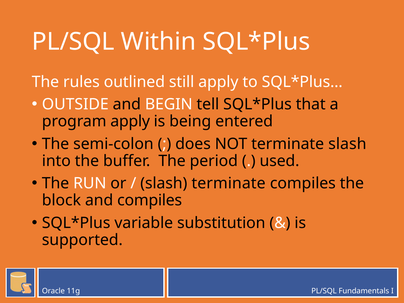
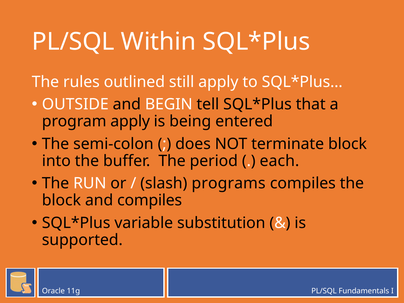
terminate slash: slash -> block
used: used -> each
slash terminate: terminate -> programs
